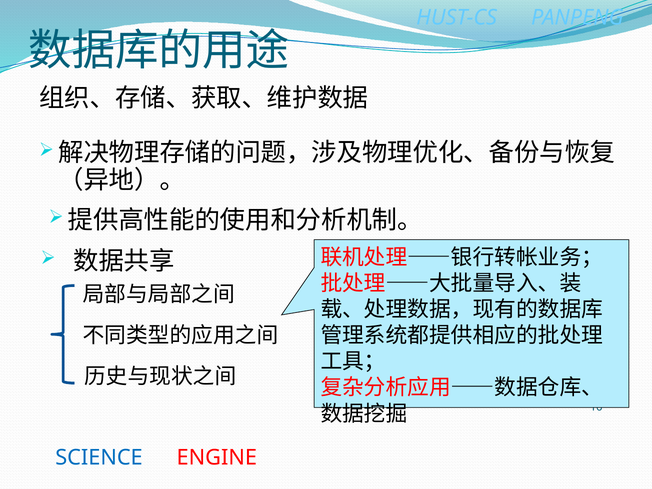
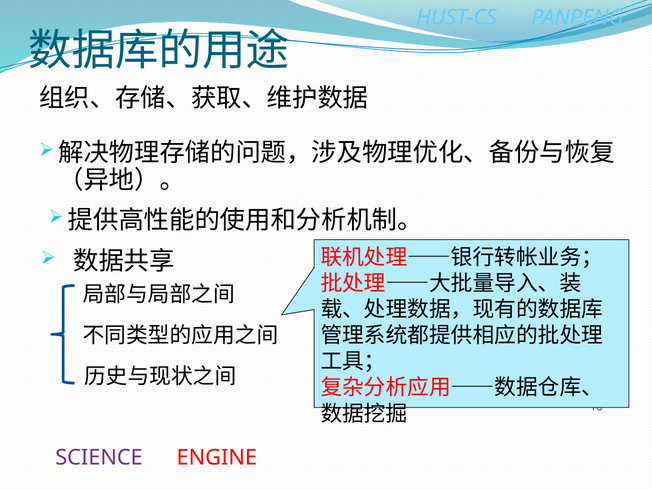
SCIENCE colour: blue -> purple
